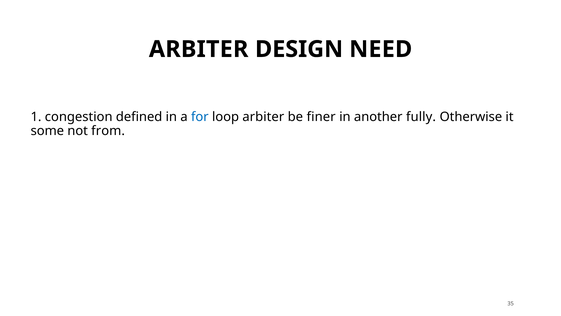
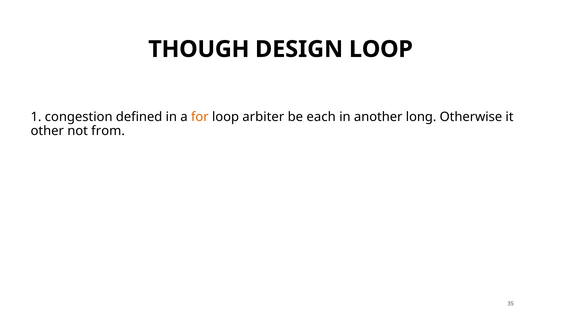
ARBITER at (199, 49): ARBITER -> THOUGH
DESIGN NEED: NEED -> LOOP
for colour: blue -> orange
finer: finer -> each
fully: fully -> long
some: some -> other
